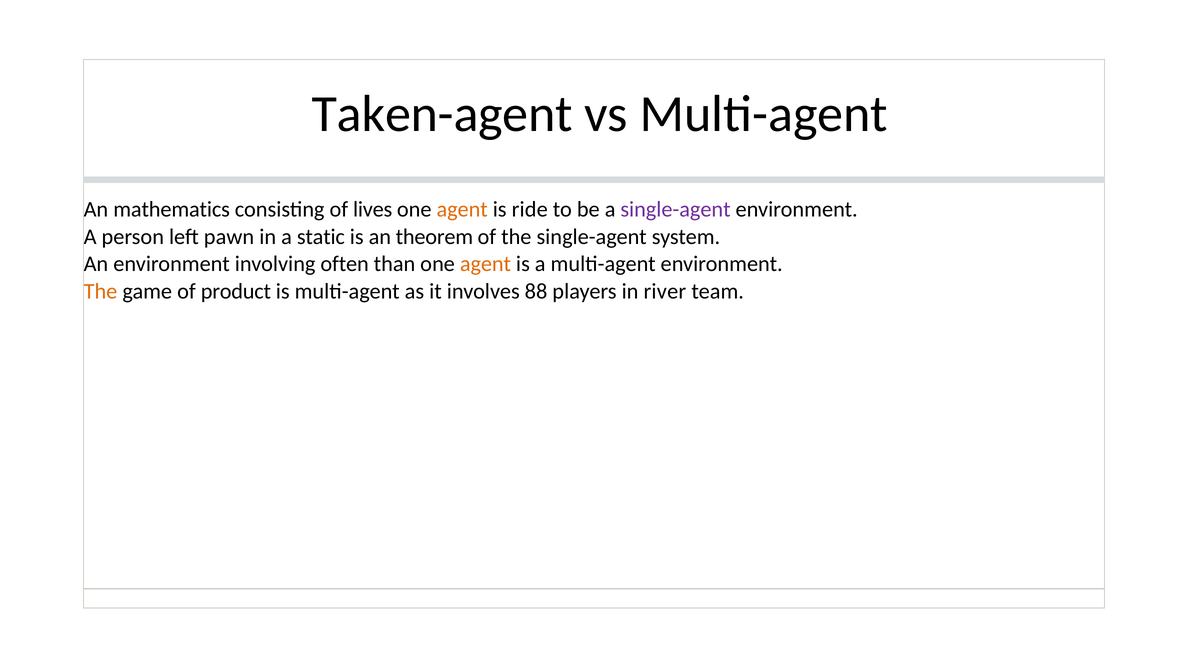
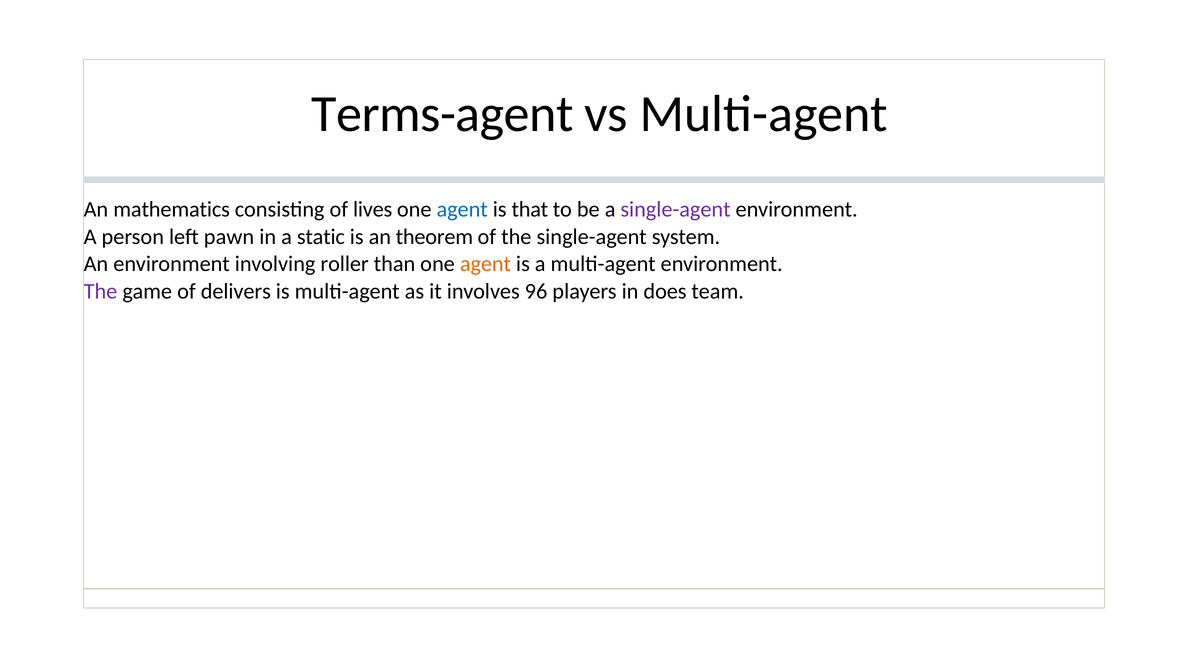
Taken-agent: Taken-agent -> Terms-agent
agent at (462, 209) colour: orange -> blue
ride: ride -> that
often: often -> roller
The at (101, 291) colour: orange -> purple
product: product -> delivers
88: 88 -> 96
river: river -> does
